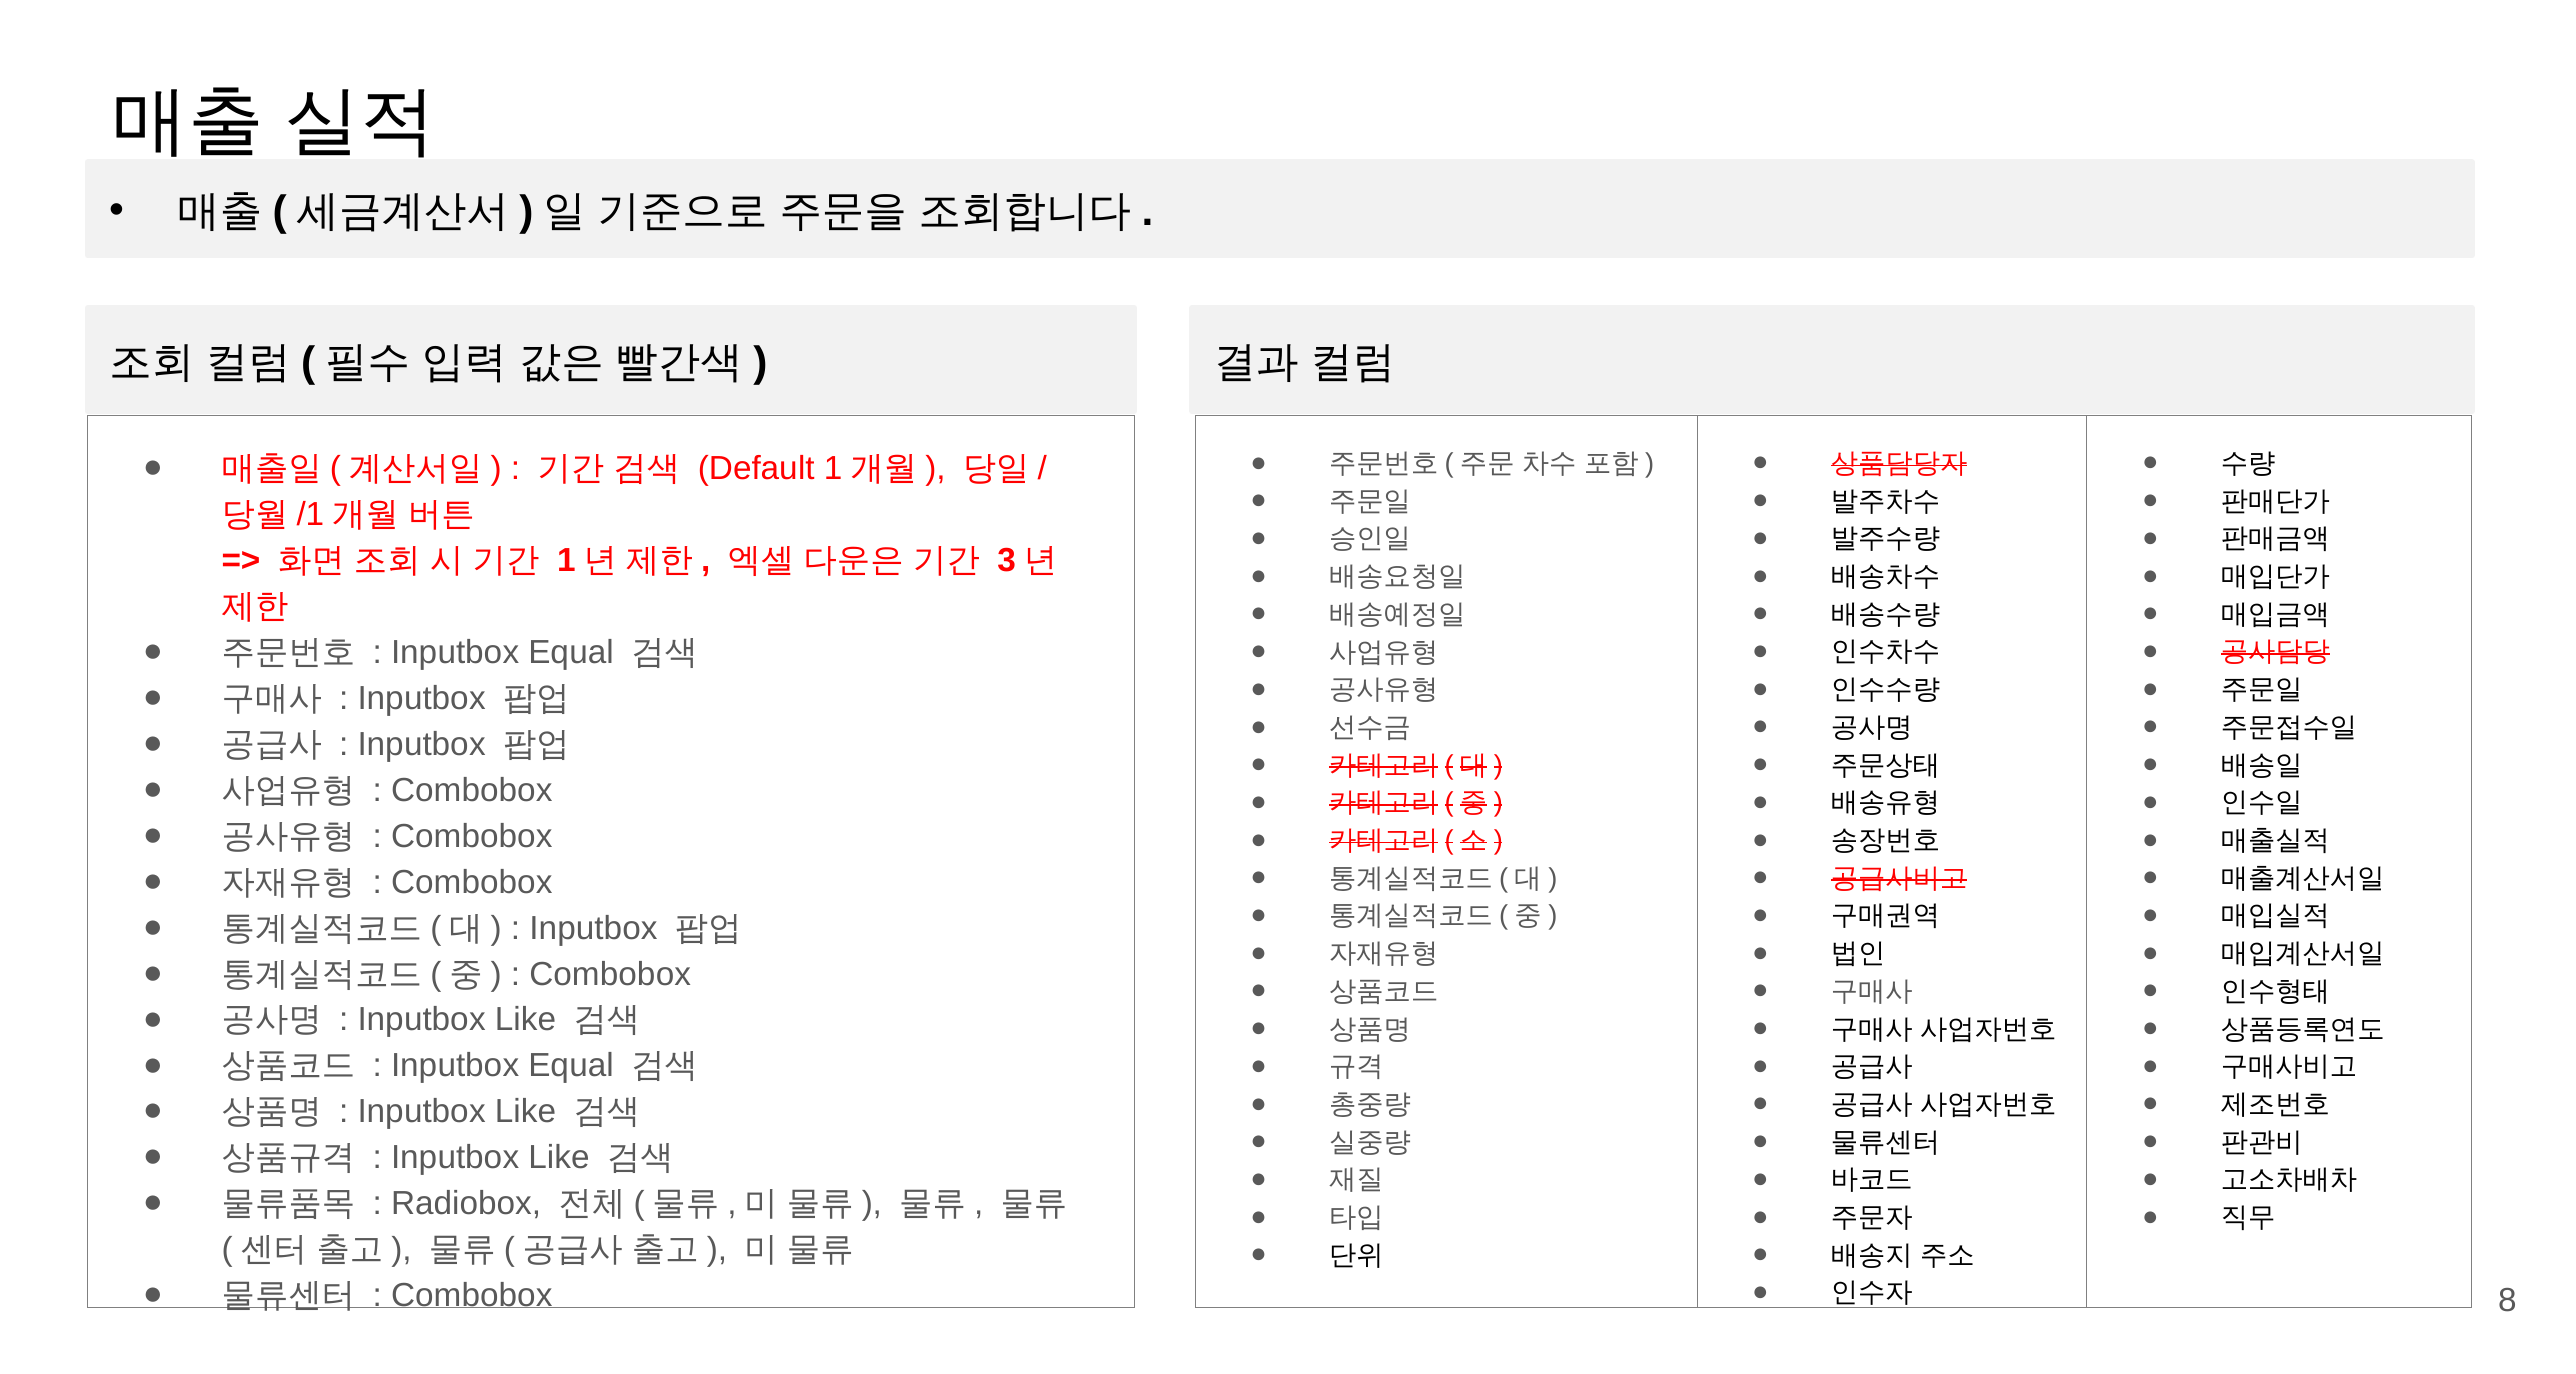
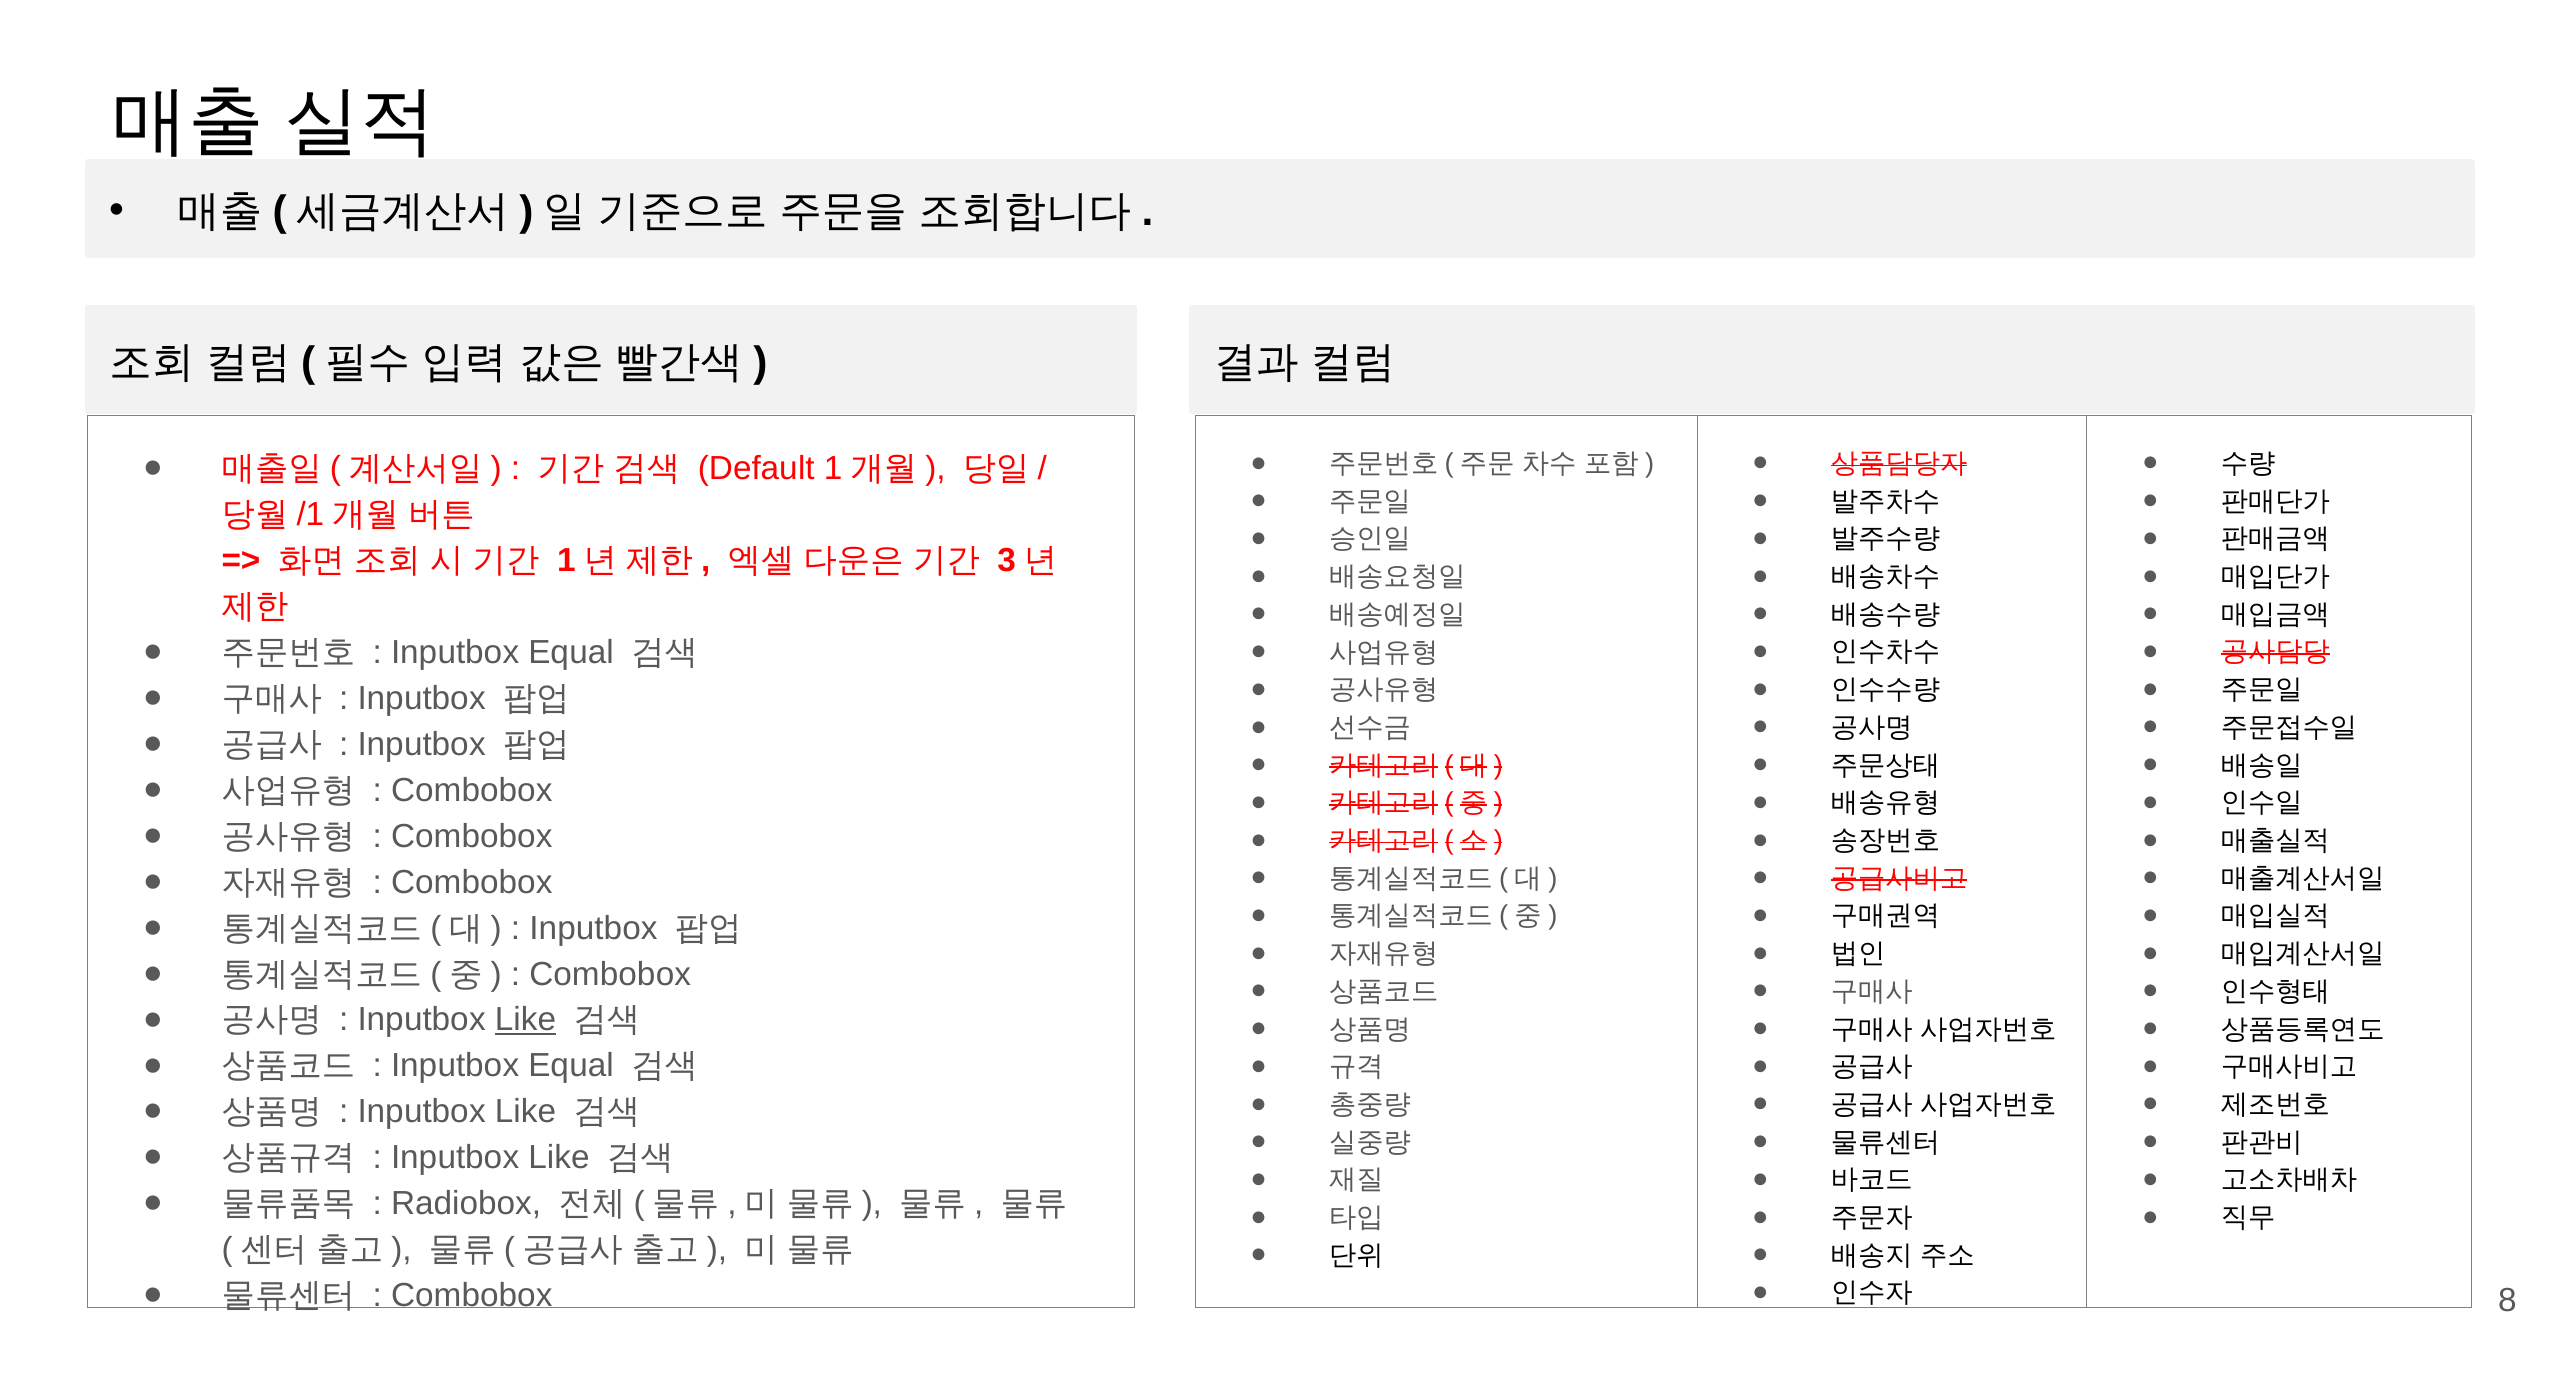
Like at (526, 1020) underline: none -> present
